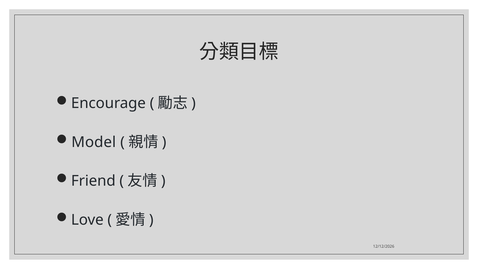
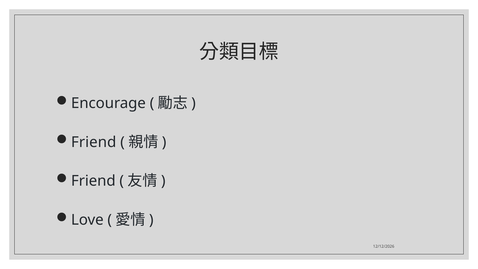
Model at (94, 142): Model -> Friend
